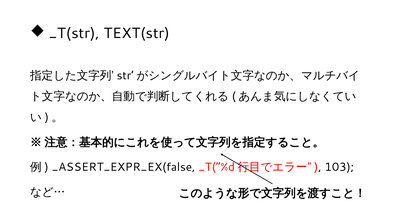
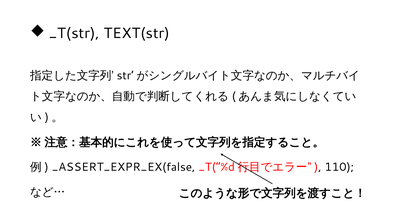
103: 103 -> 110
